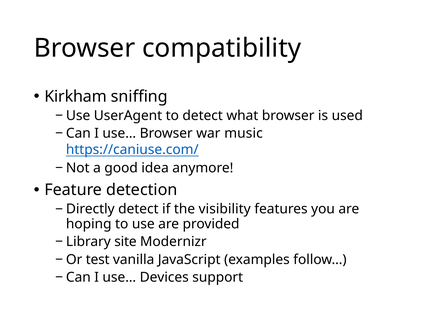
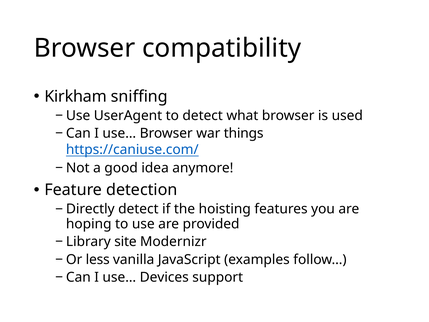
music: music -> things
visibility: visibility -> hoisting
test: test -> less
